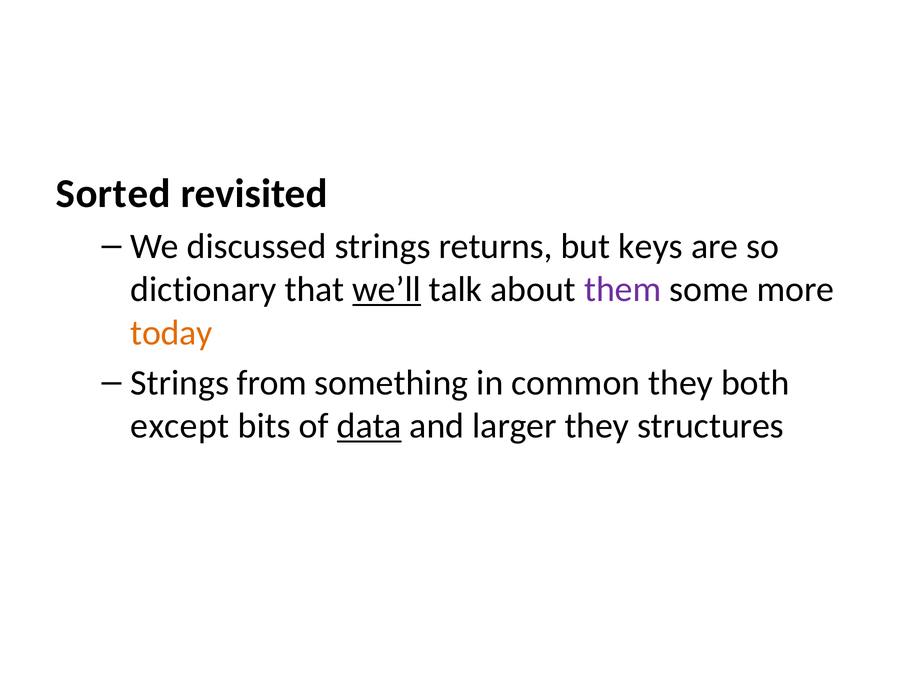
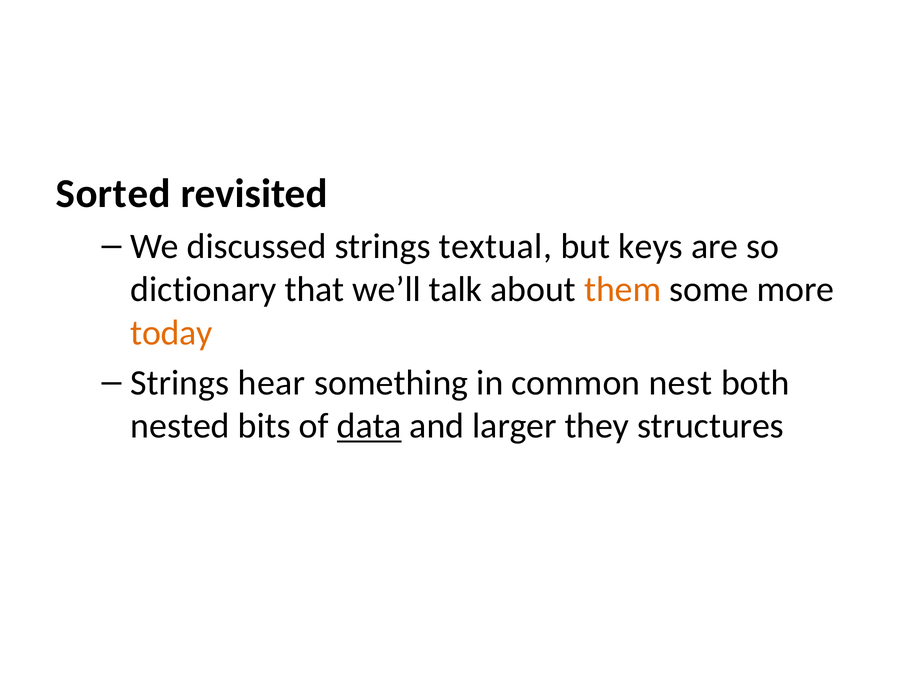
returns: returns -> textual
we’ll underline: present -> none
them colour: purple -> orange
from: from -> hear
common they: they -> nest
except: except -> nested
